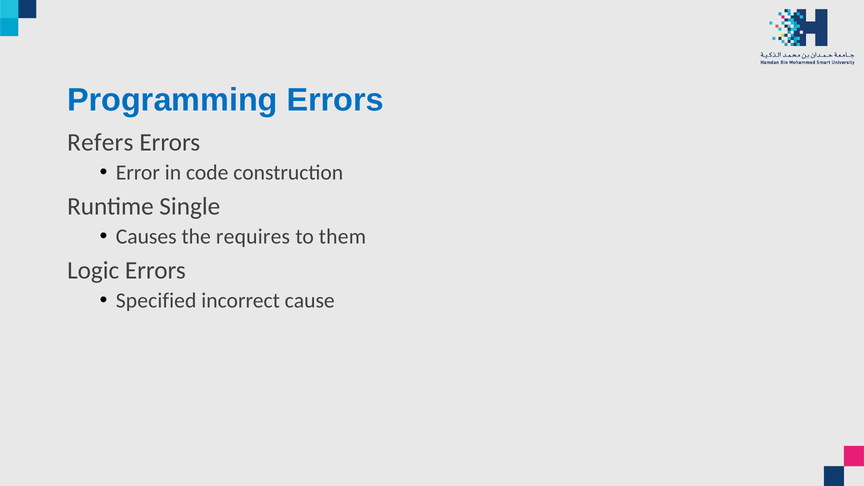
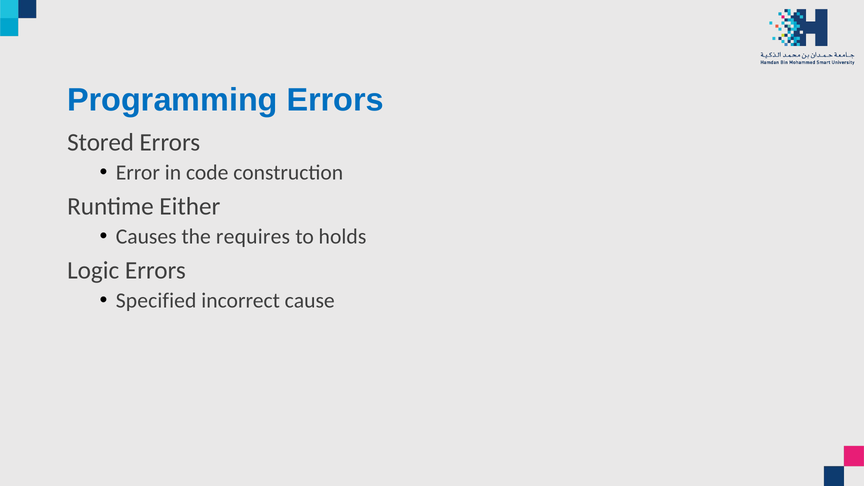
Refers: Refers -> Stored
Single: Single -> Either
them: them -> holds
